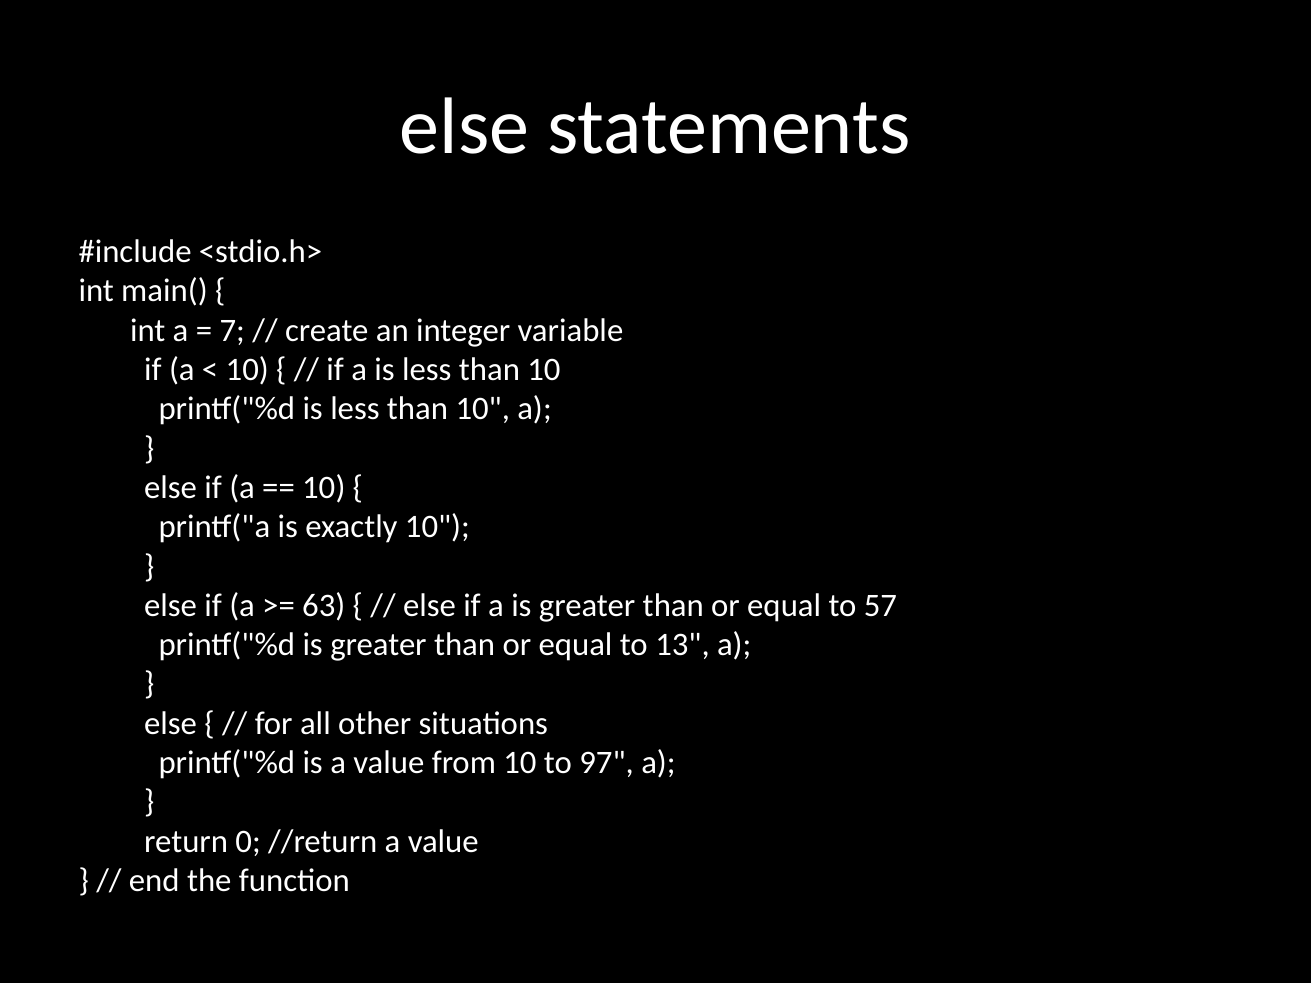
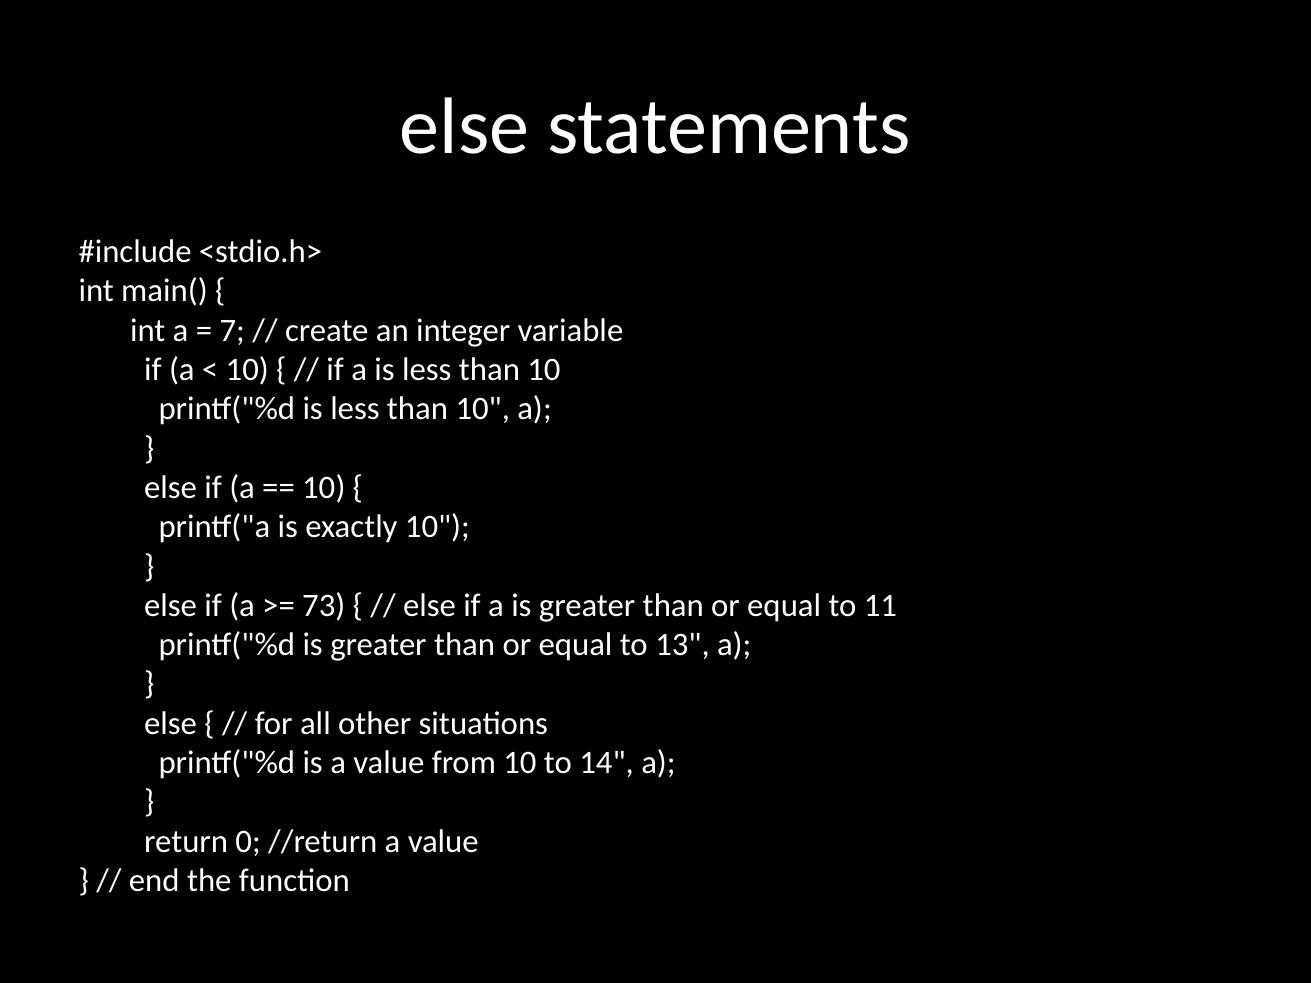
63: 63 -> 73
57: 57 -> 11
97: 97 -> 14
